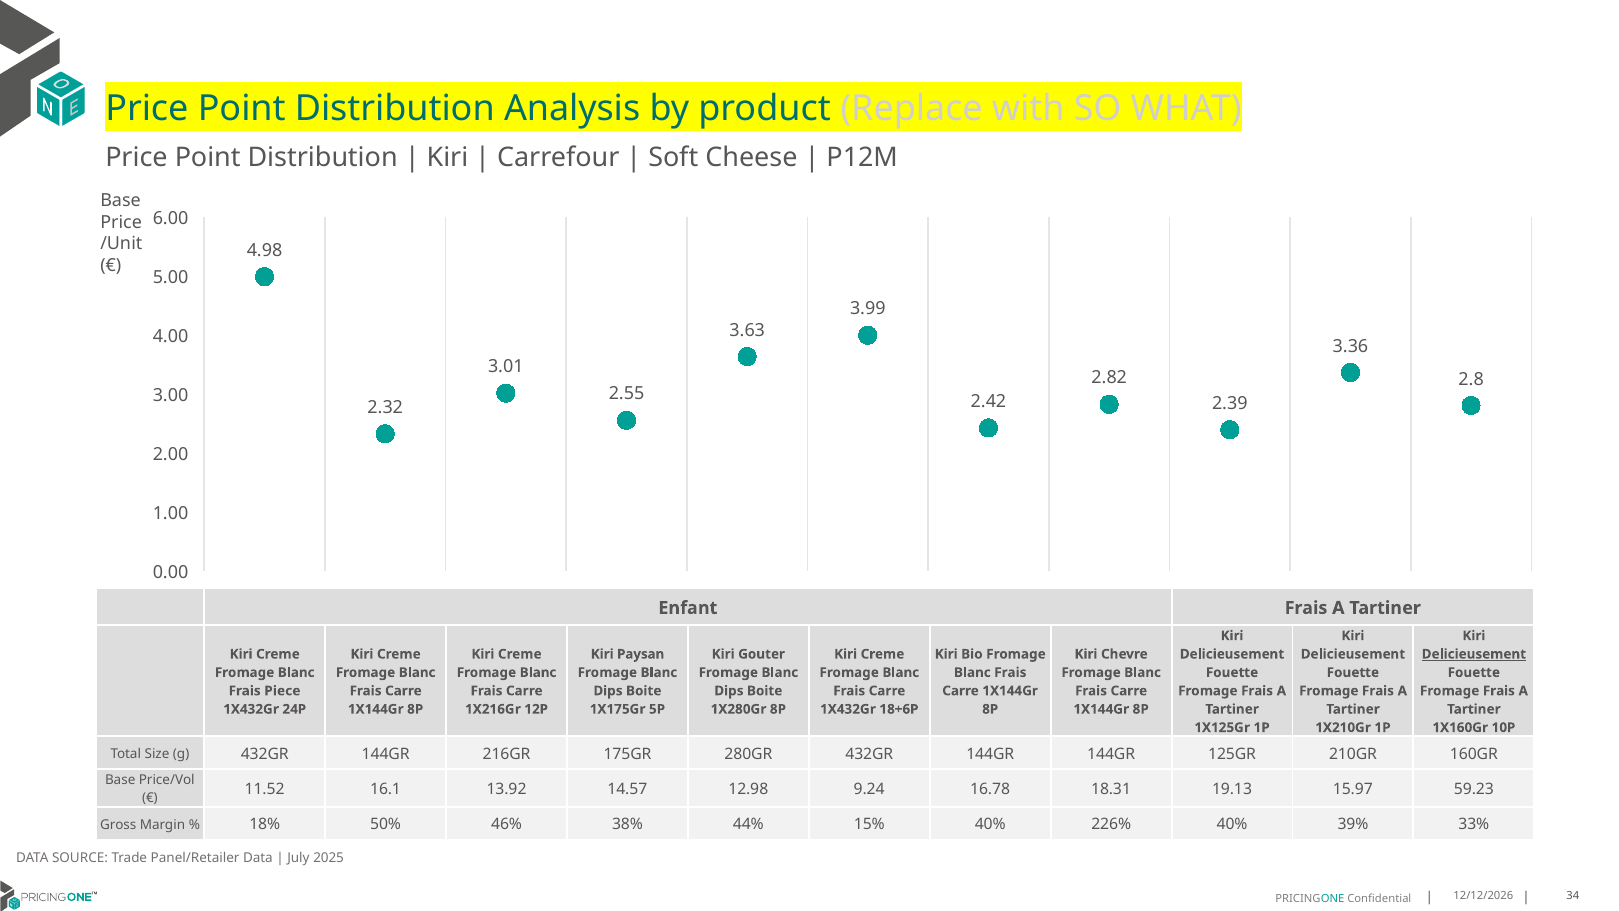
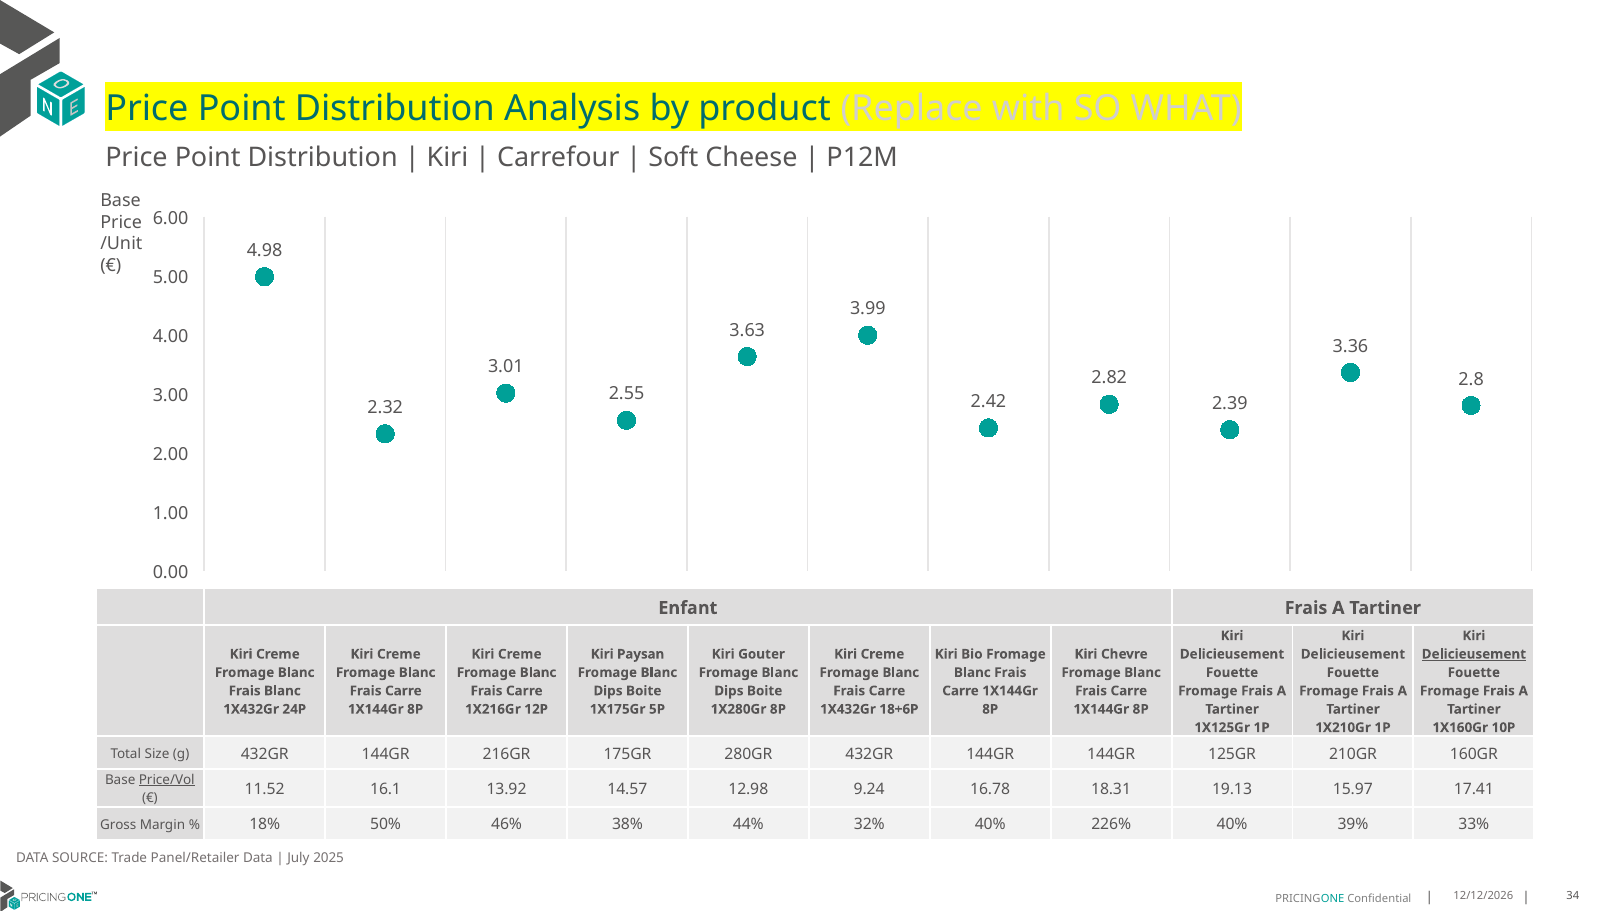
Frais Piece: Piece -> Blanc
Price/Vol underline: none -> present
59.23: 59.23 -> 17.41
15%: 15% -> 32%
